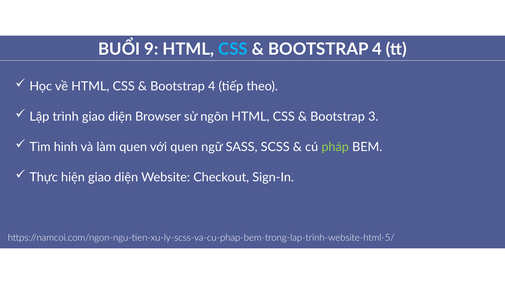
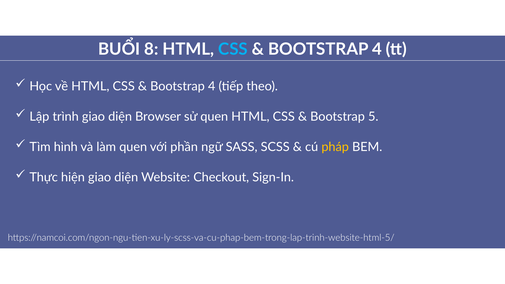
9: 9 -> 8
sử ngôn: ngôn -> quen
3: 3 -> 5
với quen: quen -> phần
pháp colour: light green -> yellow
